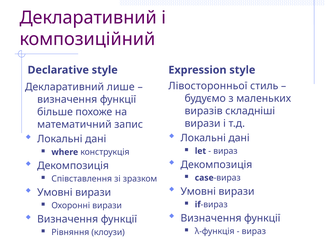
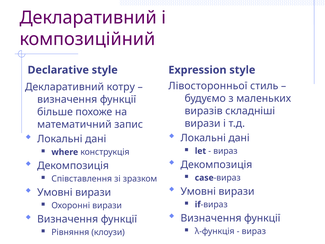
лише: лише -> котру
